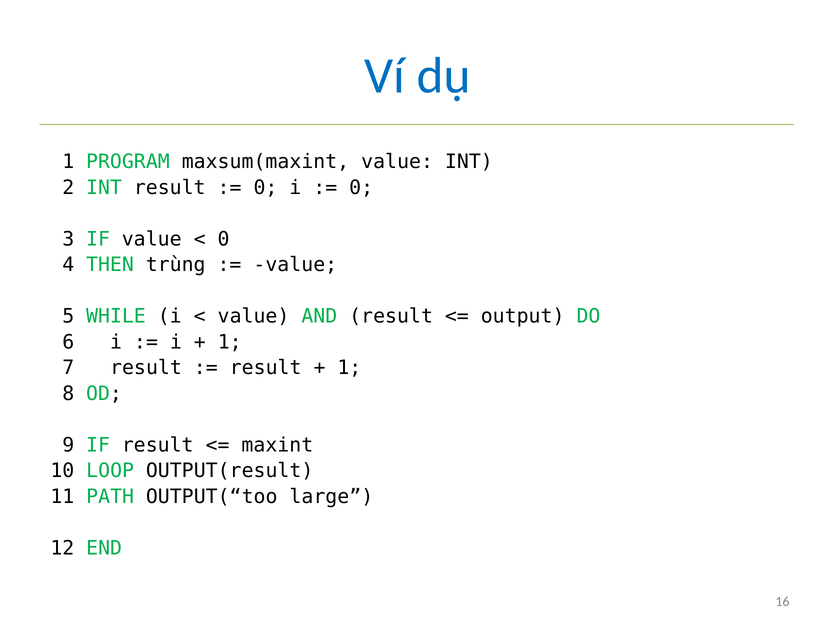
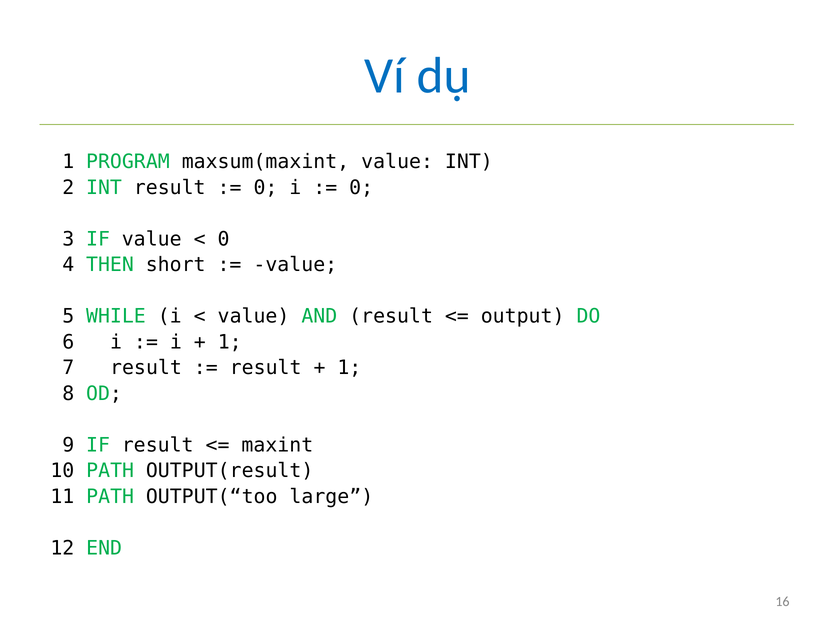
trùng: trùng -> short
10 LOOP: LOOP -> PATH
